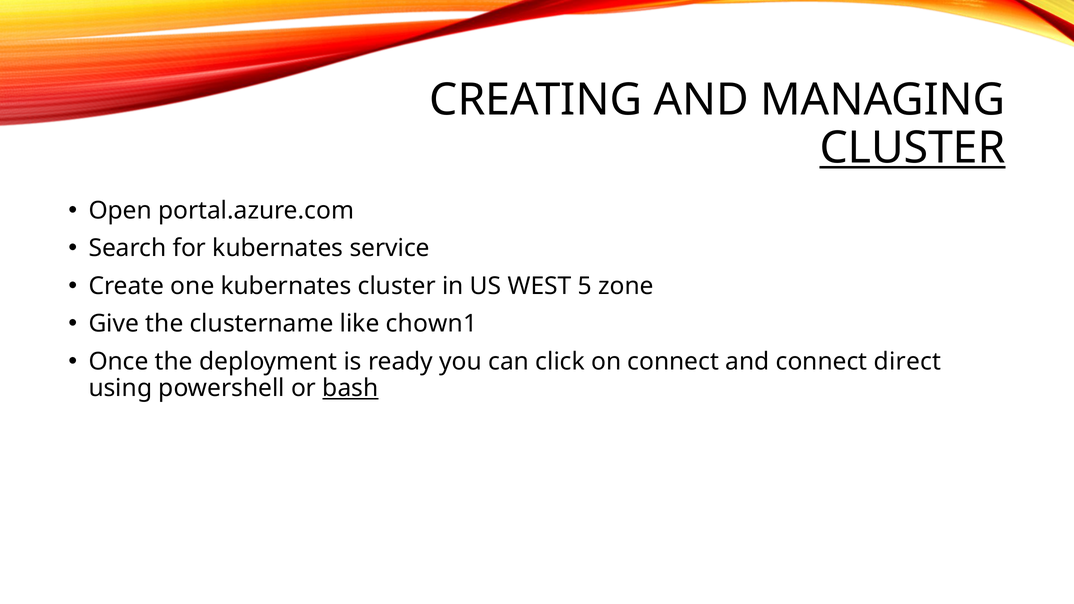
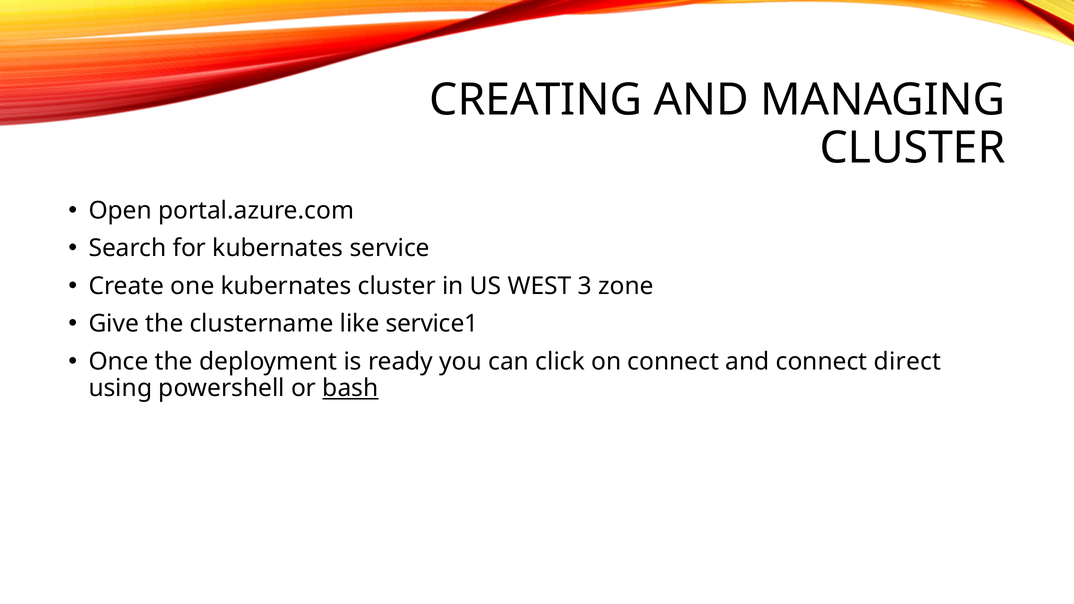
CLUSTER at (913, 148) underline: present -> none
5: 5 -> 3
chown1: chown1 -> service1
